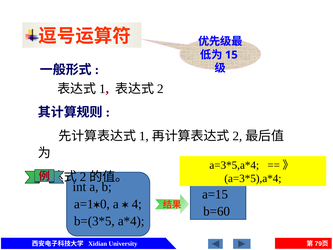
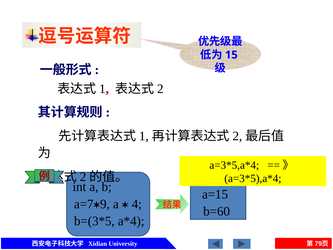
a=1: a=1 -> a=7
0: 0 -> 9
